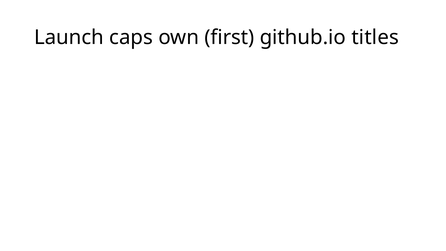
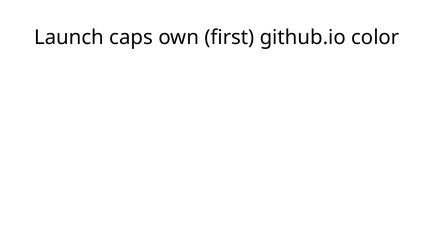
titles: titles -> color
